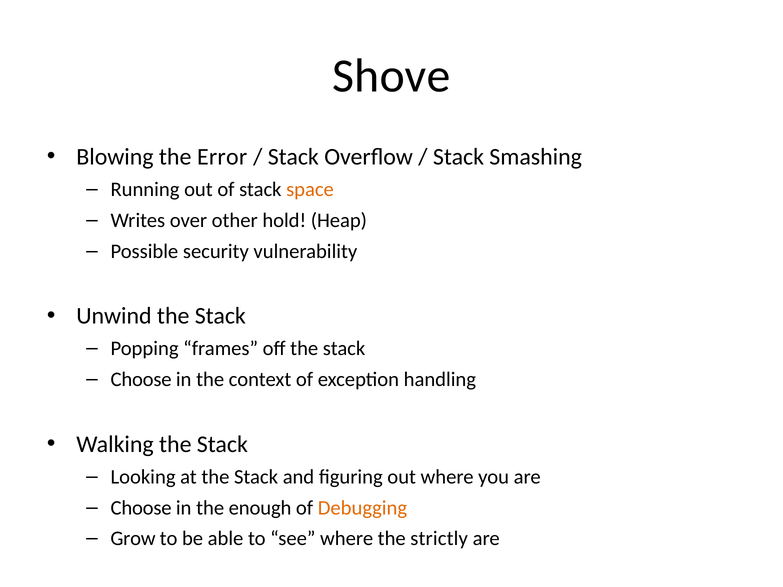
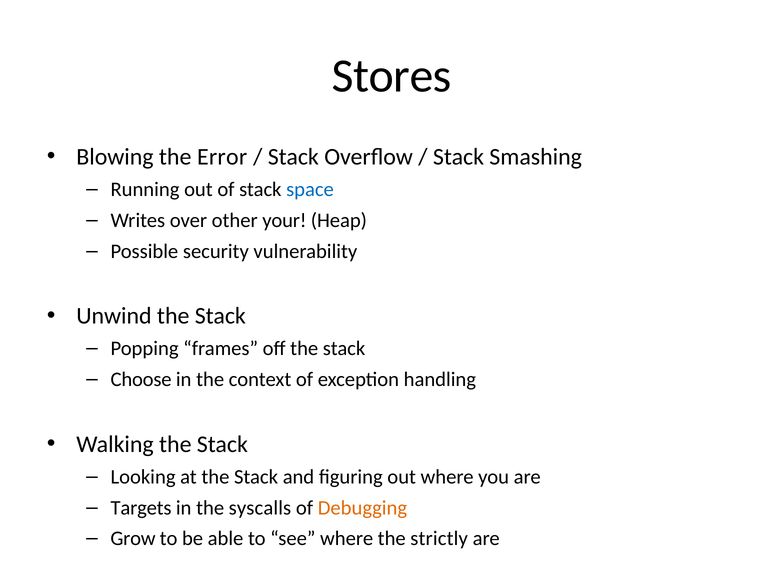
Shove: Shove -> Stores
space colour: orange -> blue
hold: hold -> your
Choose at (141, 508): Choose -> Targets
enough: enough -> syscalls
